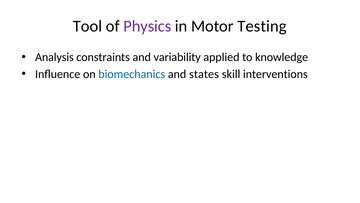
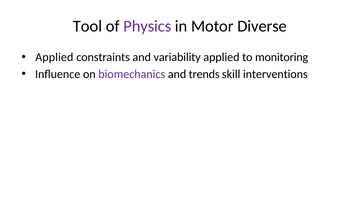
Testing: Testing -> Diverse
Analysis at (54, 57): Analysis -> Applied
knowledge: knowledge -> monitoring
biomechanics colour: blue -> purple
states: states -> trends
